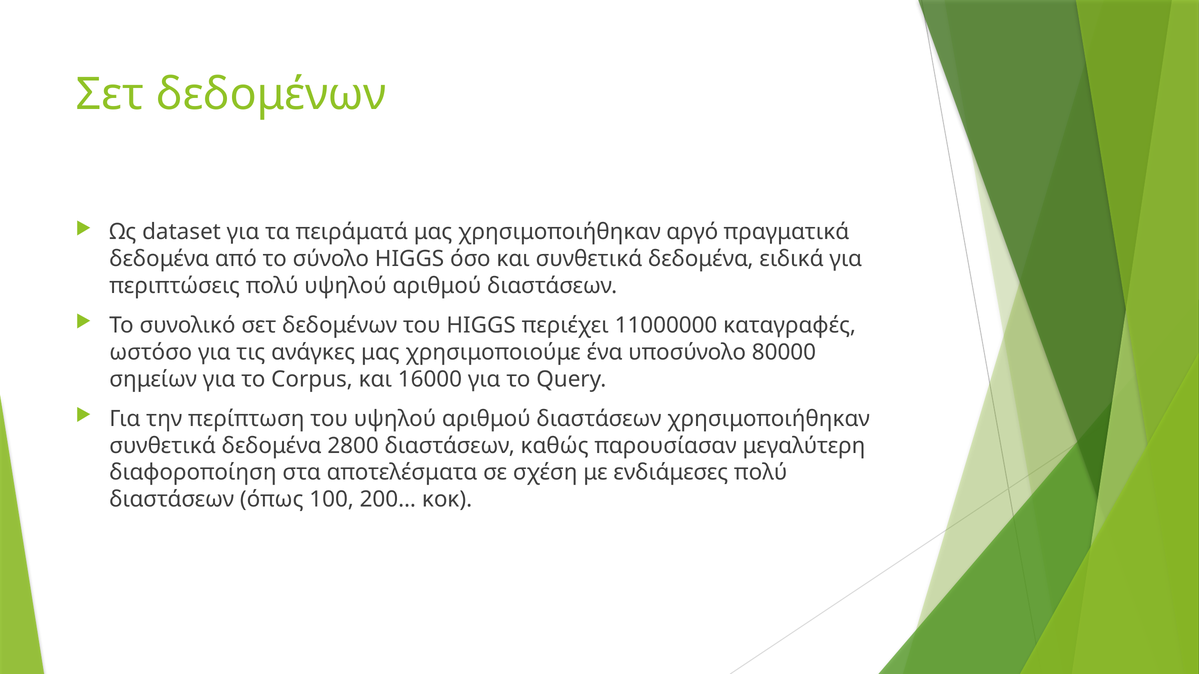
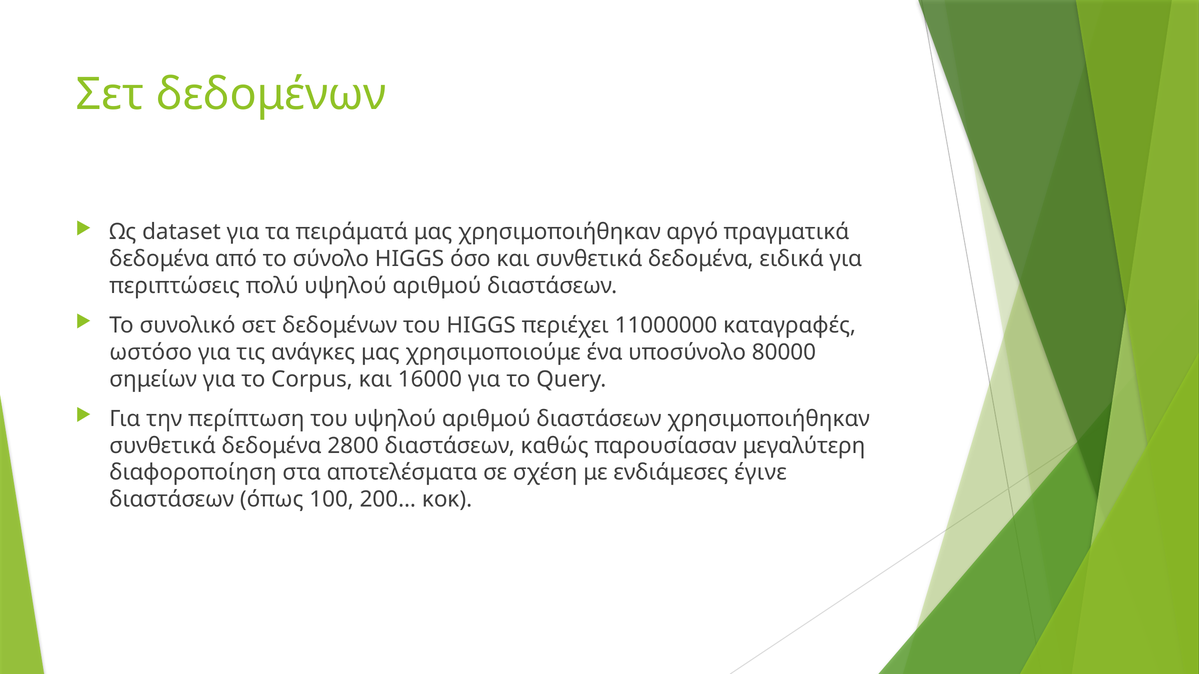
ενδιάμεσες πολύ: πολύ -> έγινε
